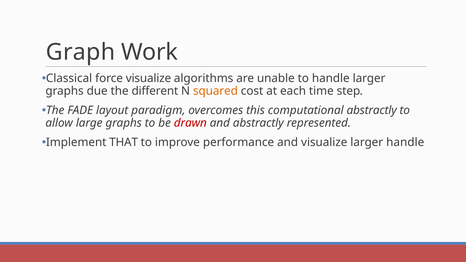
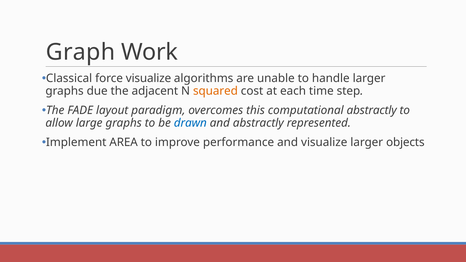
different: different -> adjacent
drawn colour: red -> blue
THAT: THAT -> AREA
larger handle: handle -> objects
